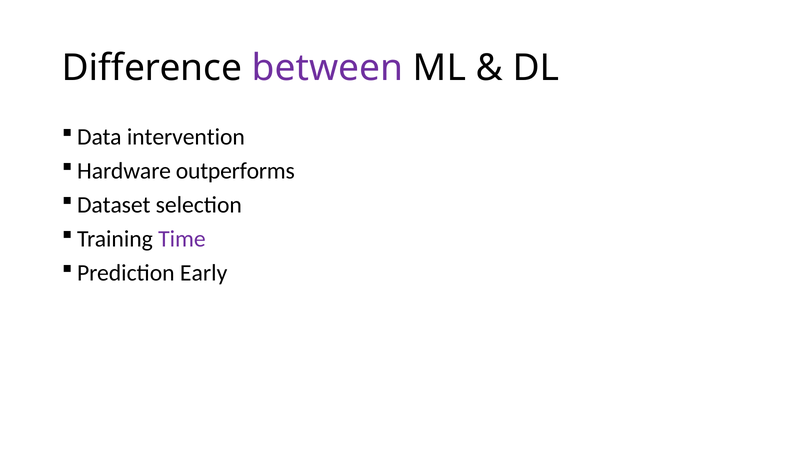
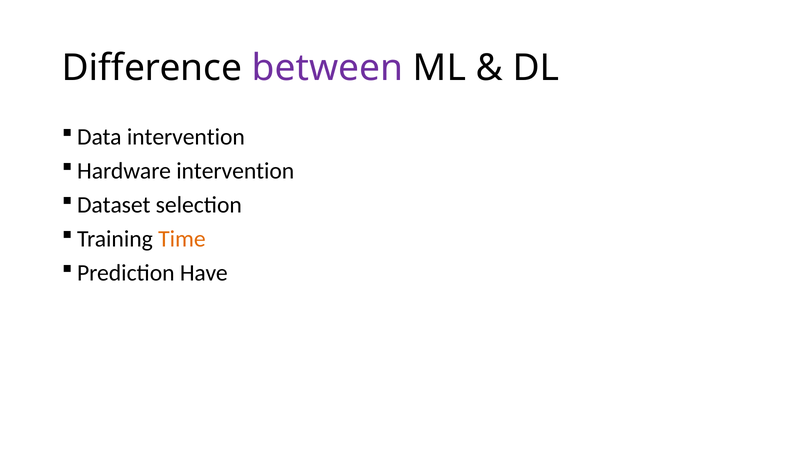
Hardware outperforms: outperforms -> intervention
Time colour: purple -> orange
Early: Early -> Have
